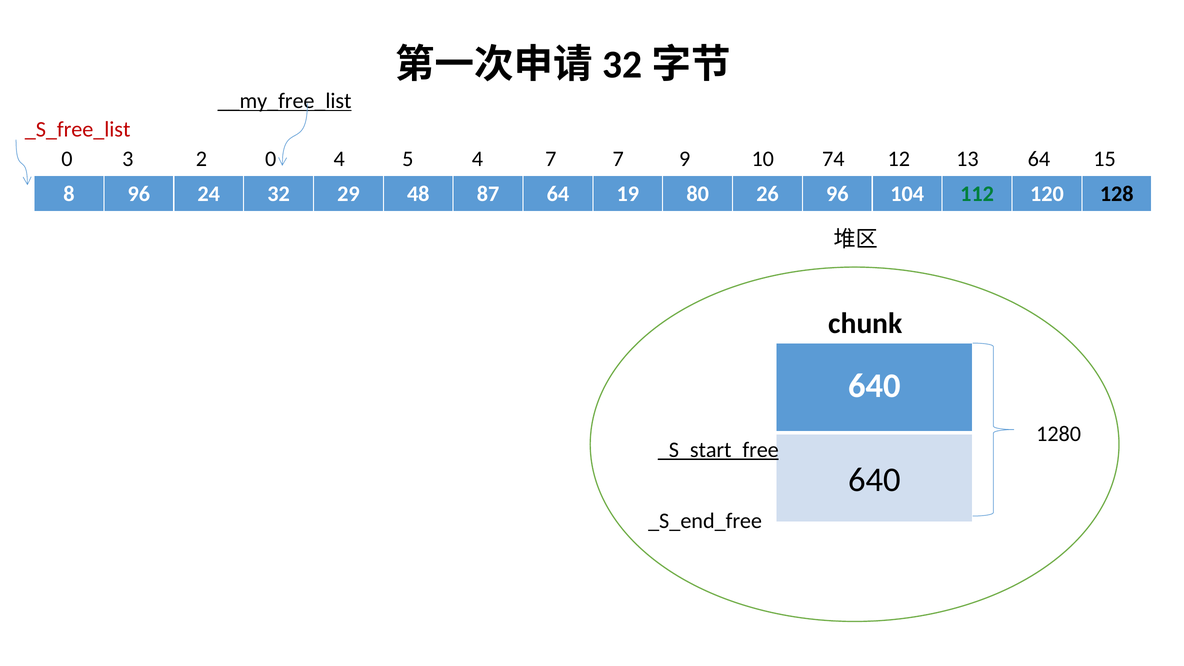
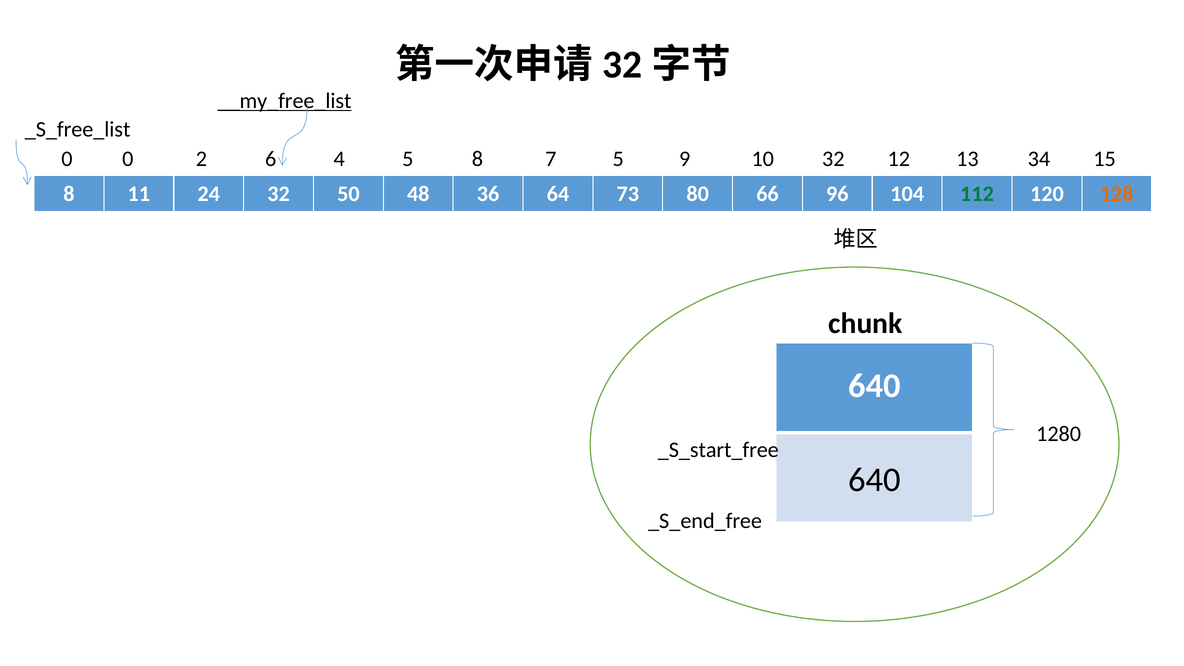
_S_free_list colour: red -> black
0 3: 3 -> 0
2 0: 0 -> 6
5 4: 4 -> 8
7 7: 7 -> 5
10 74: 74 -> 32
13 64: 64 -> 34
8 96: 96 -> 11
29: 29 -> 50
87: 87 -> 36
19: 19 -> 73
26: 26 -> 66
128 colour: black -> orange
_S_start_free underline: present -> none
